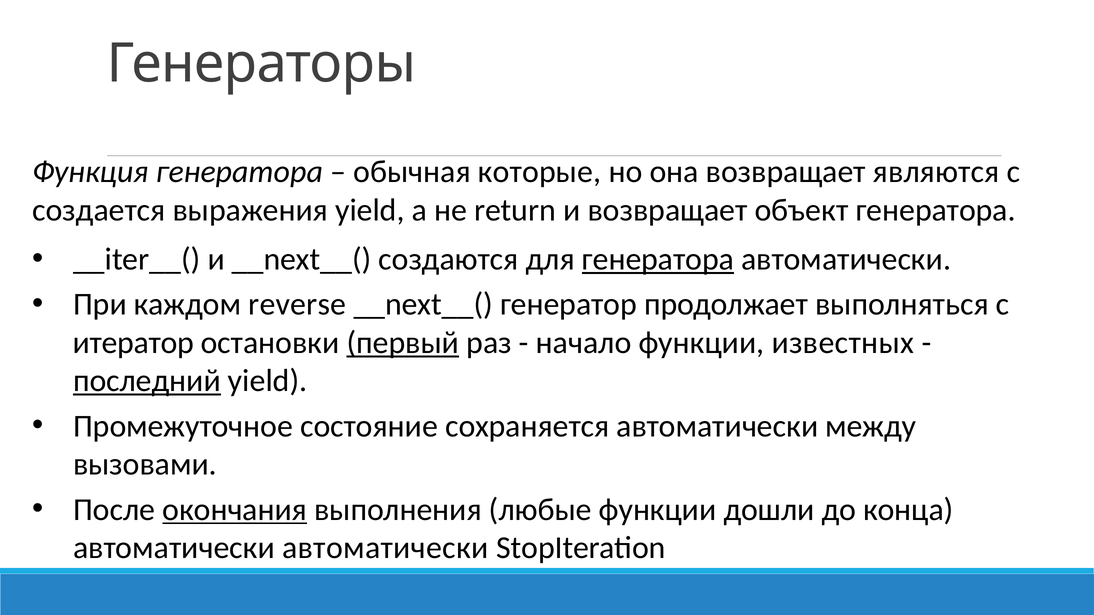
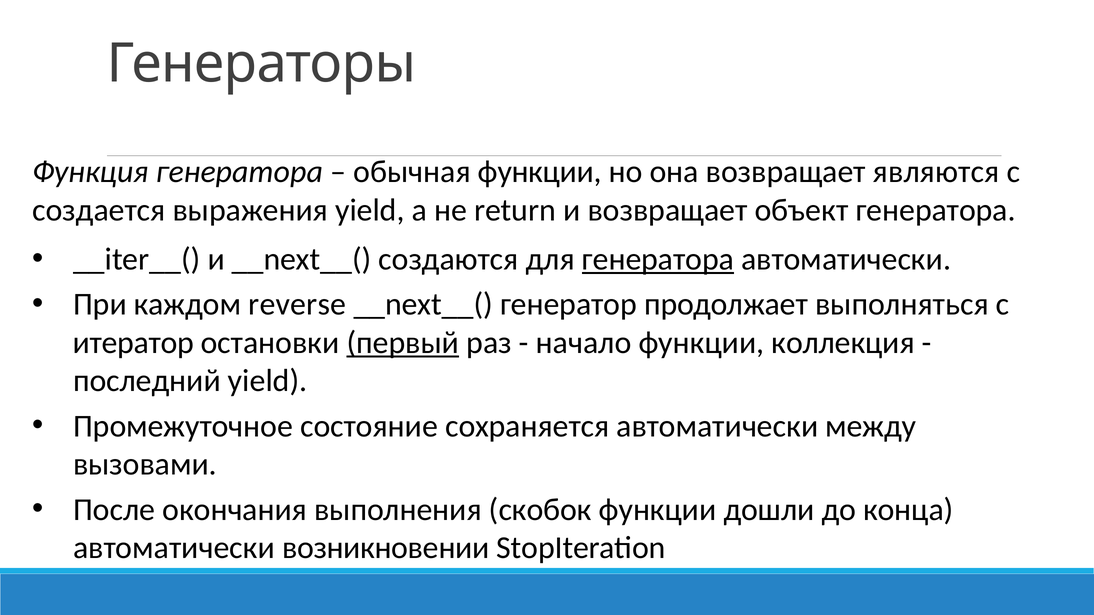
обычная которые: которые -> функции
известных: известных -> коллекция
последний underline: present -> none
окончания underline: present -> none
любые: любые -> скобок
автоматически автоматически: автоматически -> возникновении
